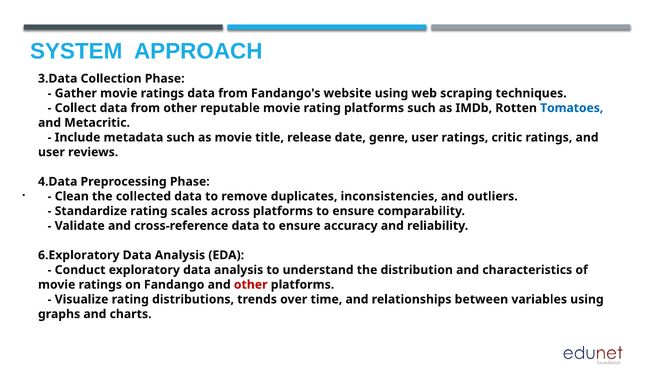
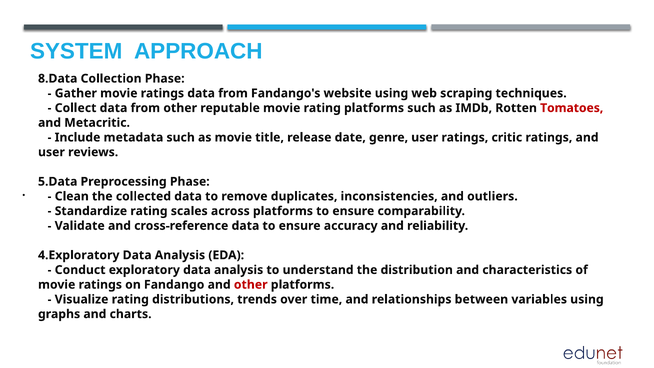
3.Data: 3.Data -> 8.Data
Tomatoes colour: blue -> red
4.Data: 4.Data -> 5.Data
6.Exploratory: 6.Exploratory -> 4.Exploratory
